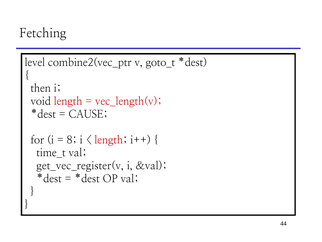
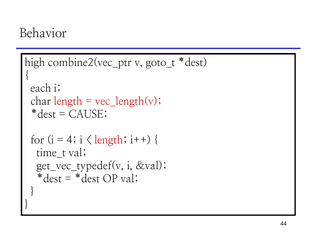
Fetching: Fetching -> Behavior
level: level -> high
then: then -> each
void: void -> char
8: 8 -> 4
get_vec_register(v: get_vec_register(v -> get_vec_typedef(v
